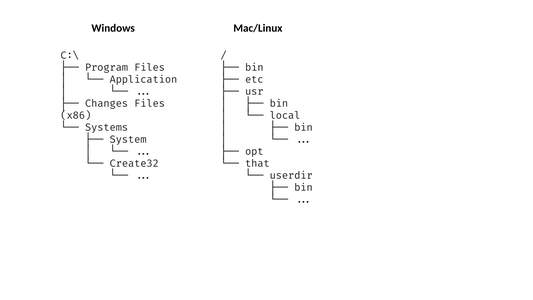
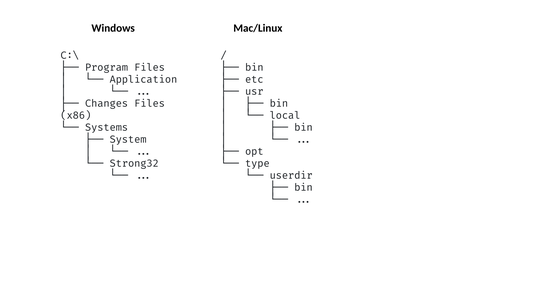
Create32: Create32 -> Strong32
that: that -> type
